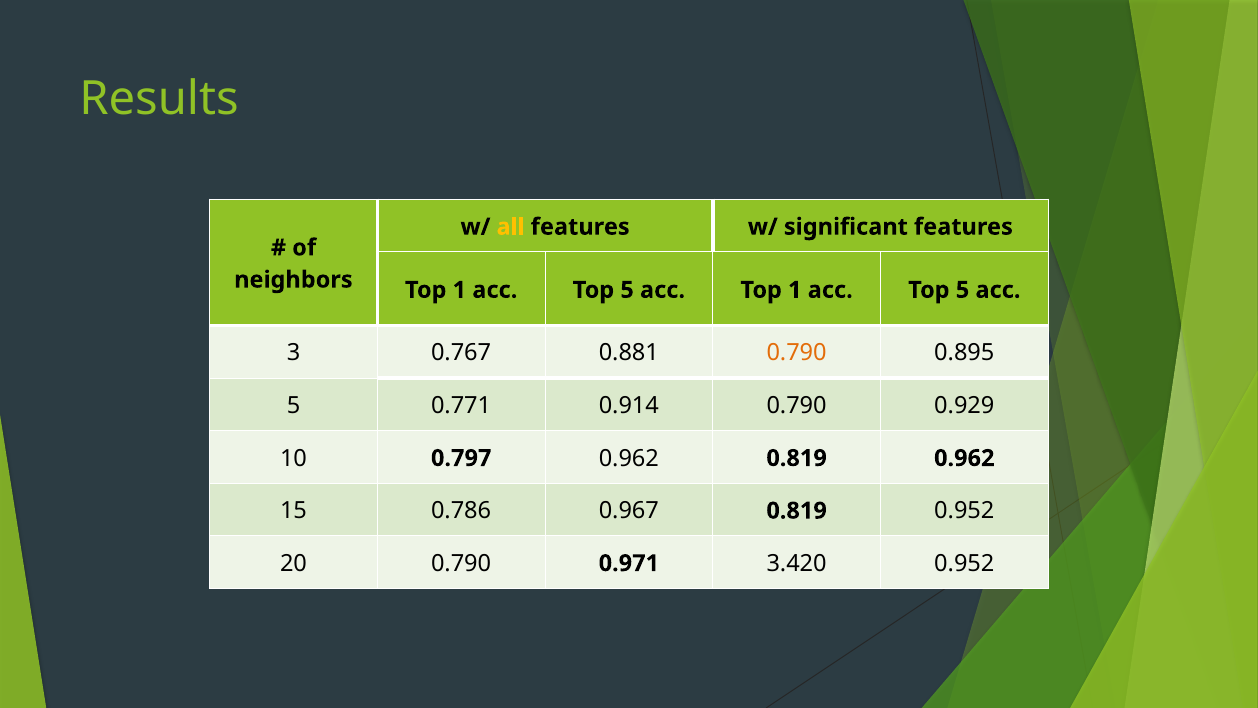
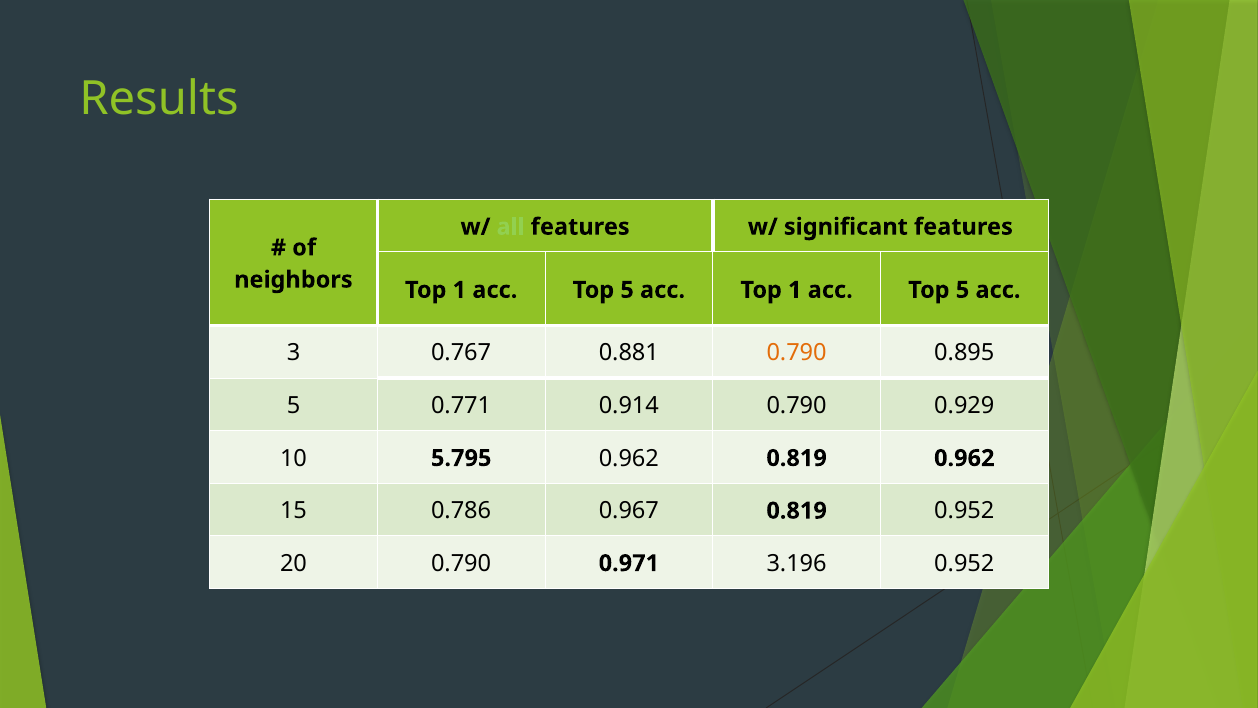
all colour: yellow -> light green
0.797: 0.797 -> 5.795
3.420: 3.420 -> 3.196
